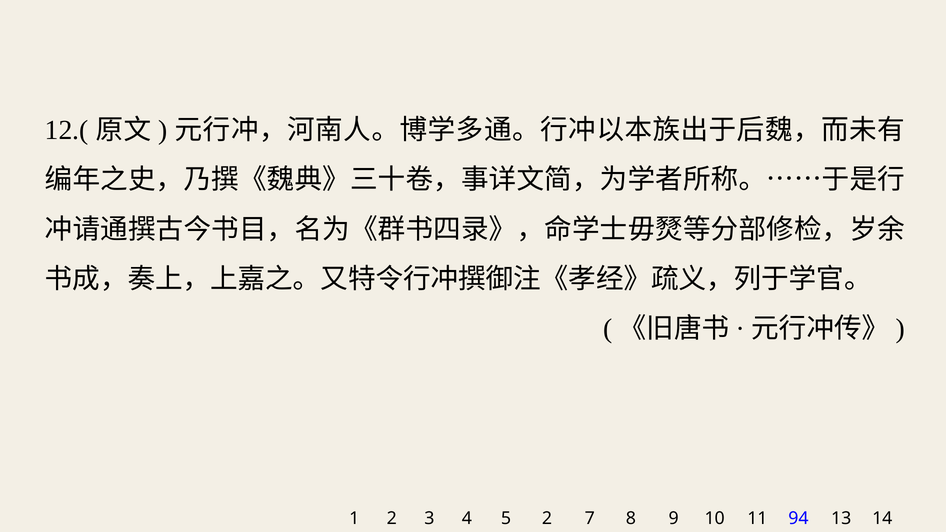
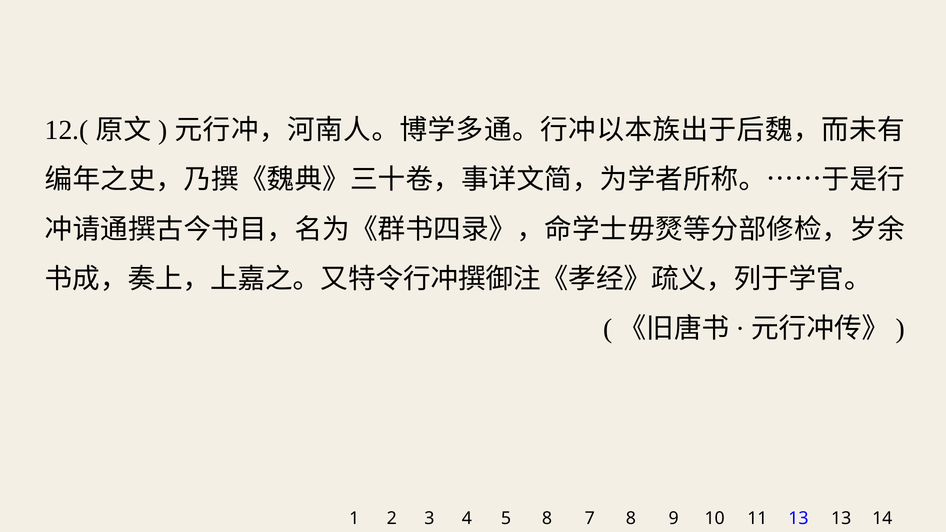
5 2: 2 -> 8
11 94: 94 -> 13
